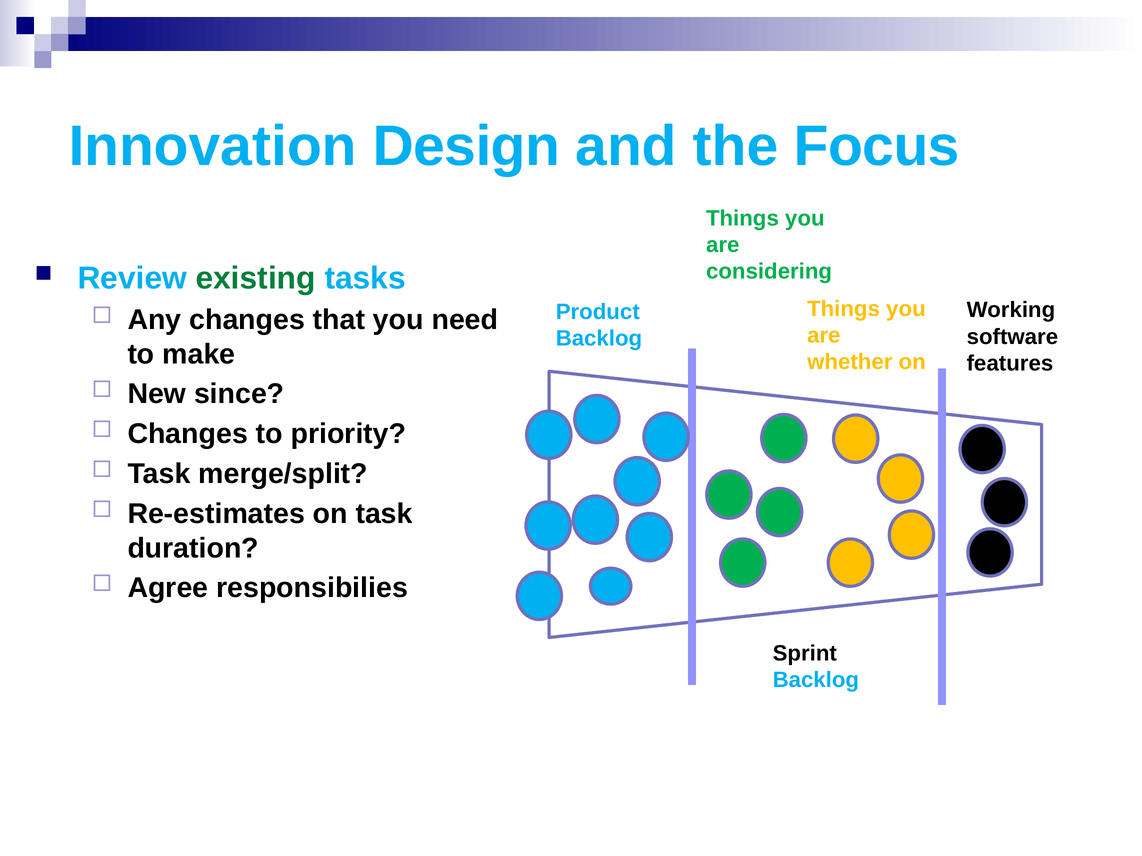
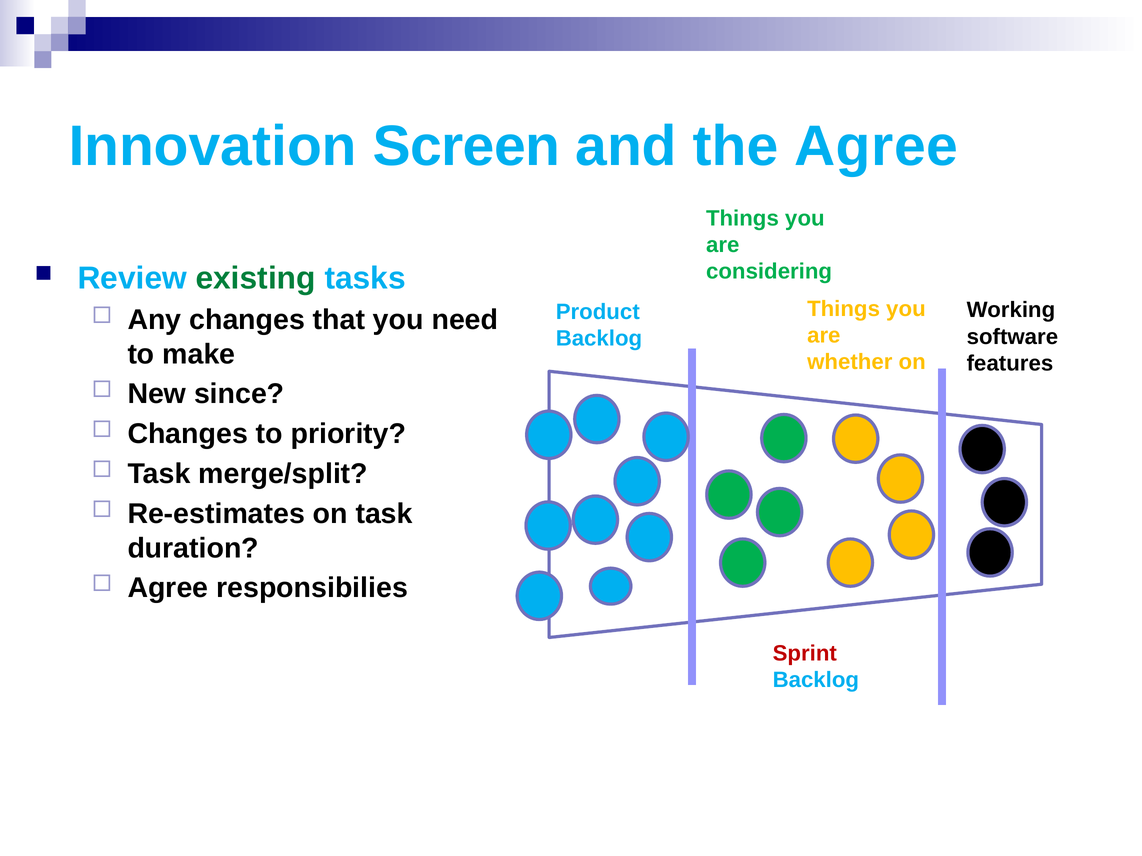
Design: Design -> Screen
the Focus: Focus -> Agree
Sprint colour: black -> red
